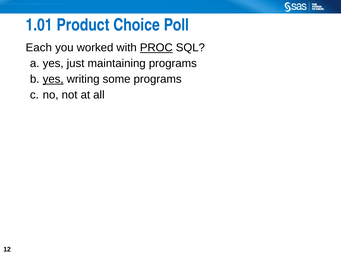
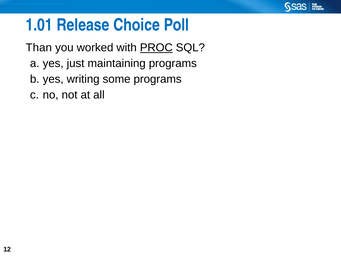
Product: Product -> Release
Each: Each -> Than
yes at (53, 79) underline: present -> none
